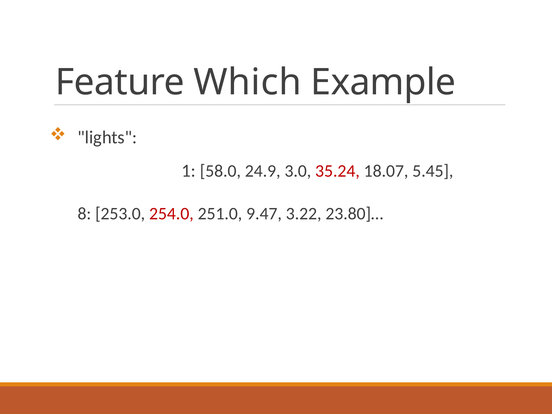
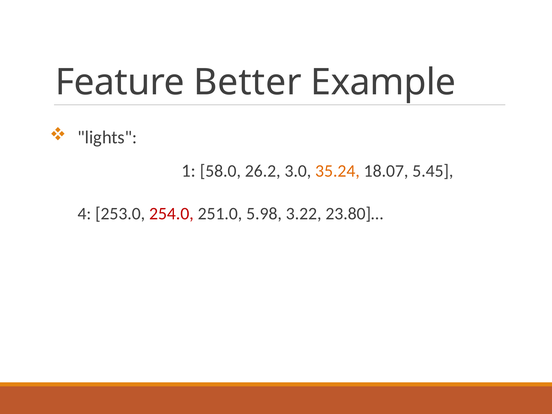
Which: Which -> Better
24.9: 24.9 -> 26.2
35.24 colour: red -> orange
8: 8 -> 4
9.47: 9.47 -> 5.98
